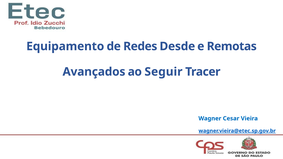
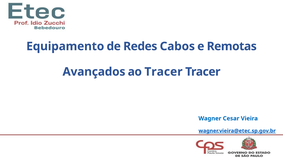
Desde: Desde -> Cabos
ao Seguir: Seguir -> Tracer
